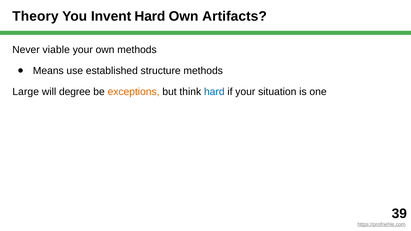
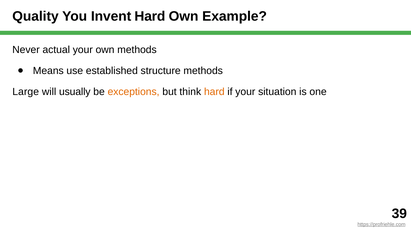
Theory: Theory -> Quality
Artifacts: Artifacts -> Example
viable: viable -> actual
degree: degree -> usually
hard at (214, 92) colour: blue -> orange
